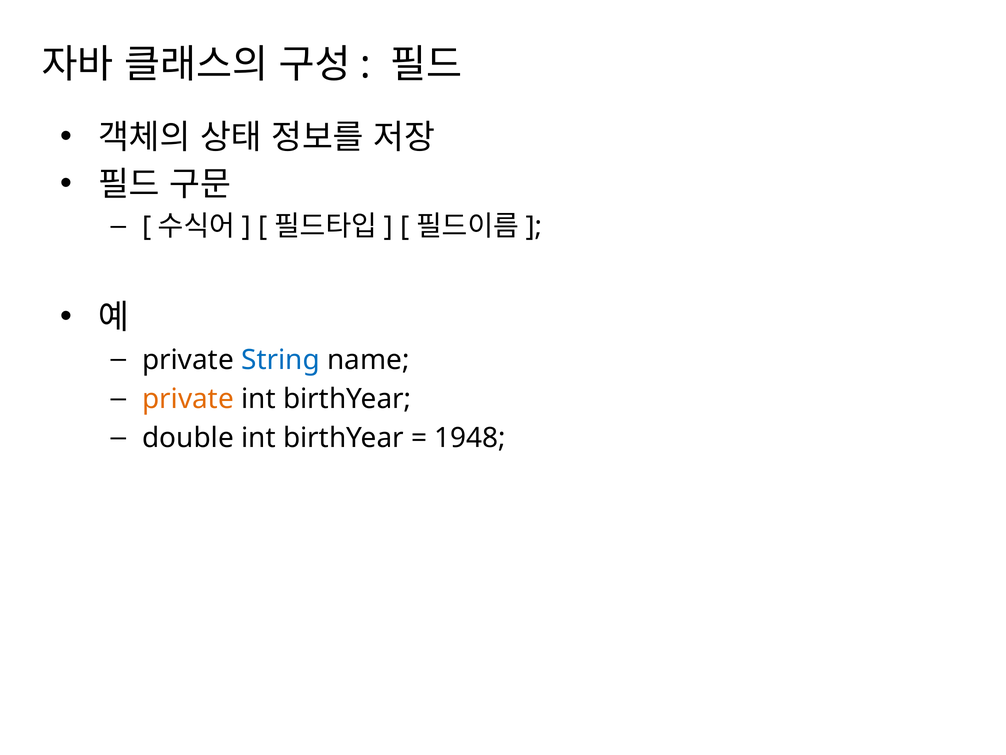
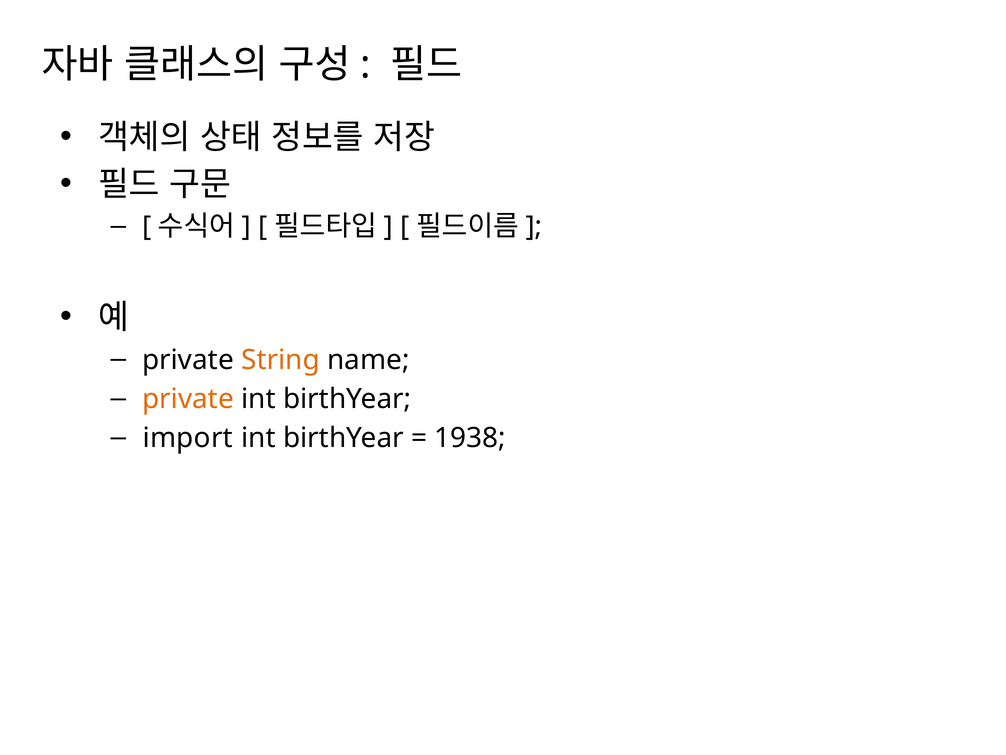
String colour: blue -> orange
double: double -> import
1948: 1948 -> 1938
